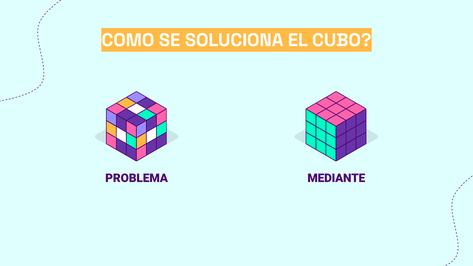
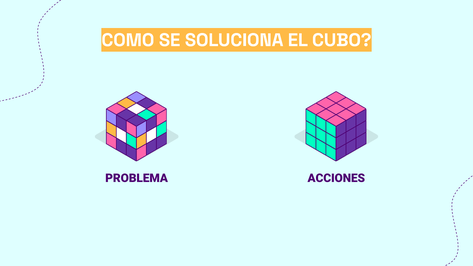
MEDIANTE: MEDIANTE -> ACCIONES
